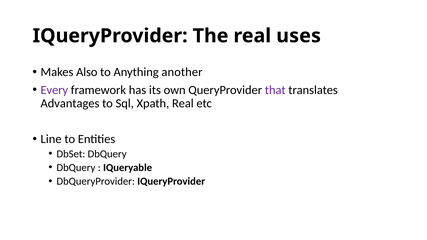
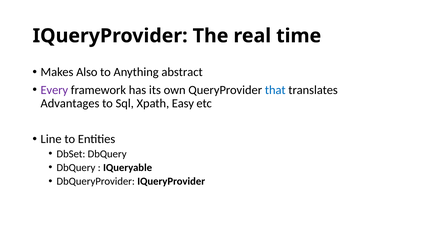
uses: uses -> time
another: another -> abstract
that colour: purple -> blue
Xpath Real: Real -> Easy
